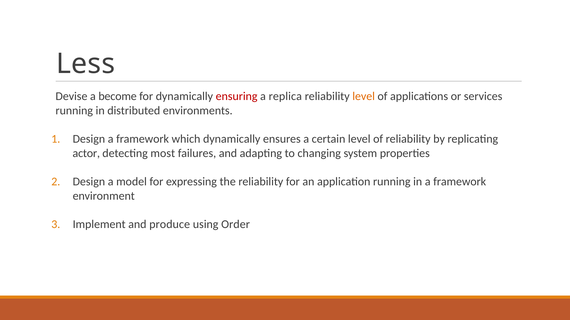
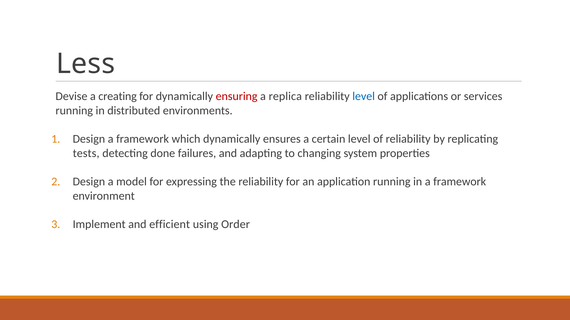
become: become -> creating
level at (364, 96) colour: orange -> blue
actor: actor -> tests
most: most -> done
produce: produce -> efficient
